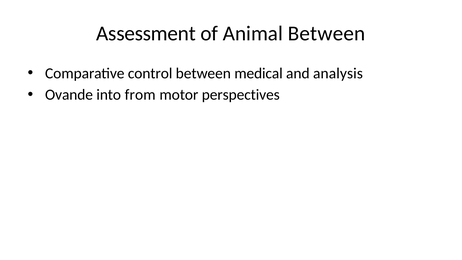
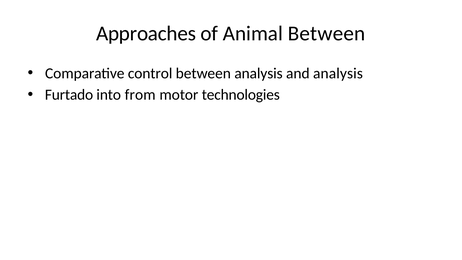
Assessment: Assessment -> Approaches
between medical: medical -> analysis
Ovande: Ovande -> Furtado
perspectives: perspectives -> technologies
